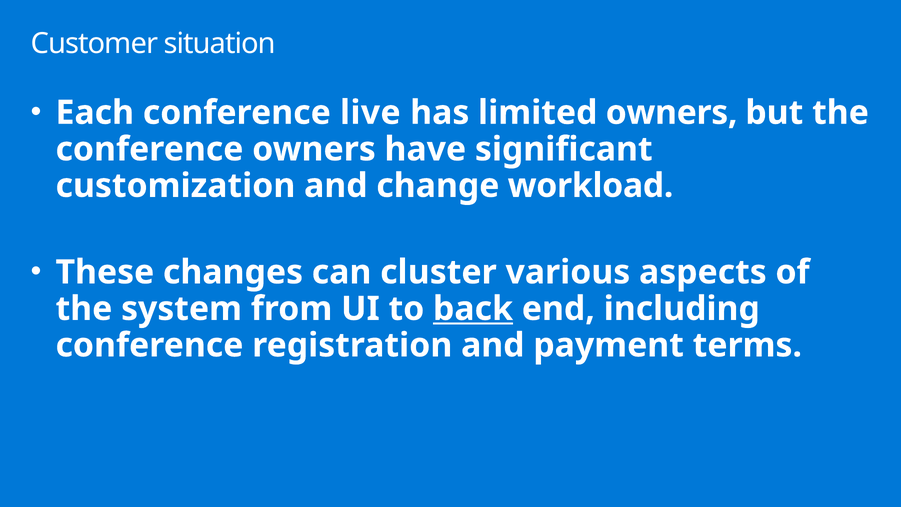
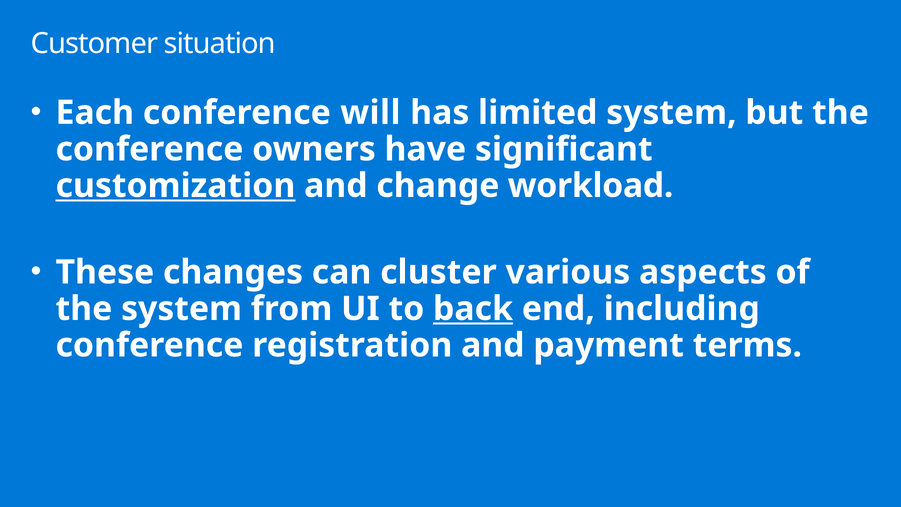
live: live -> will
limited owners: owners -> system
customization underline: none -> present
